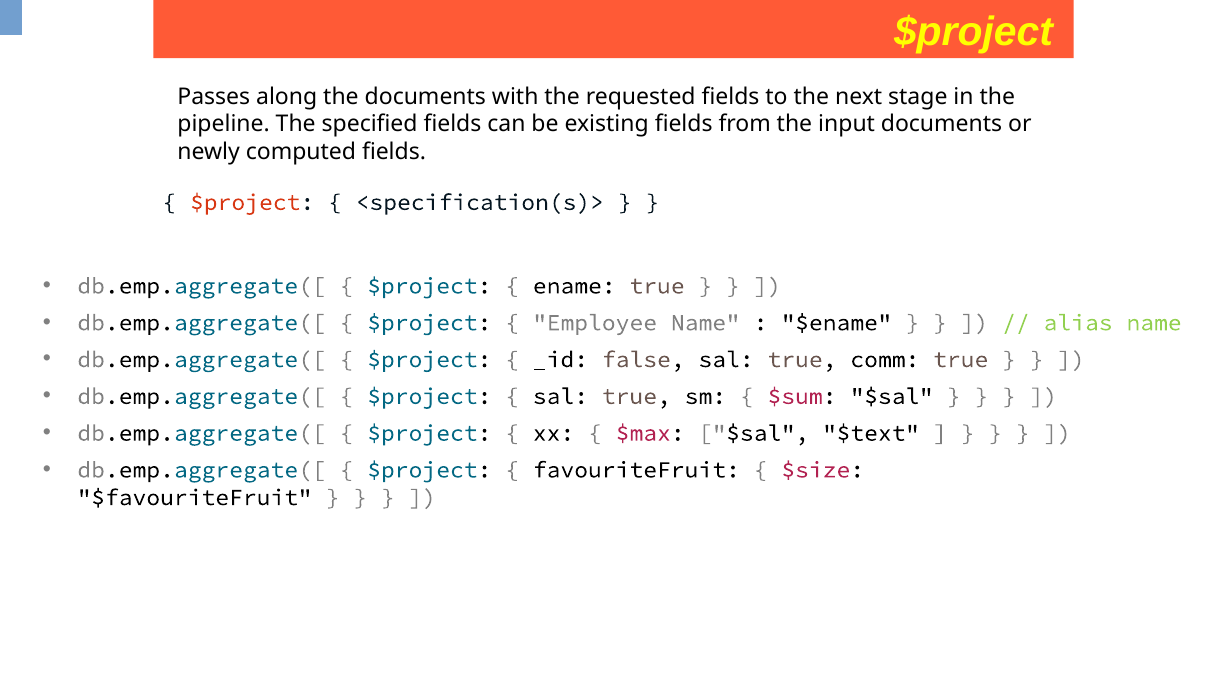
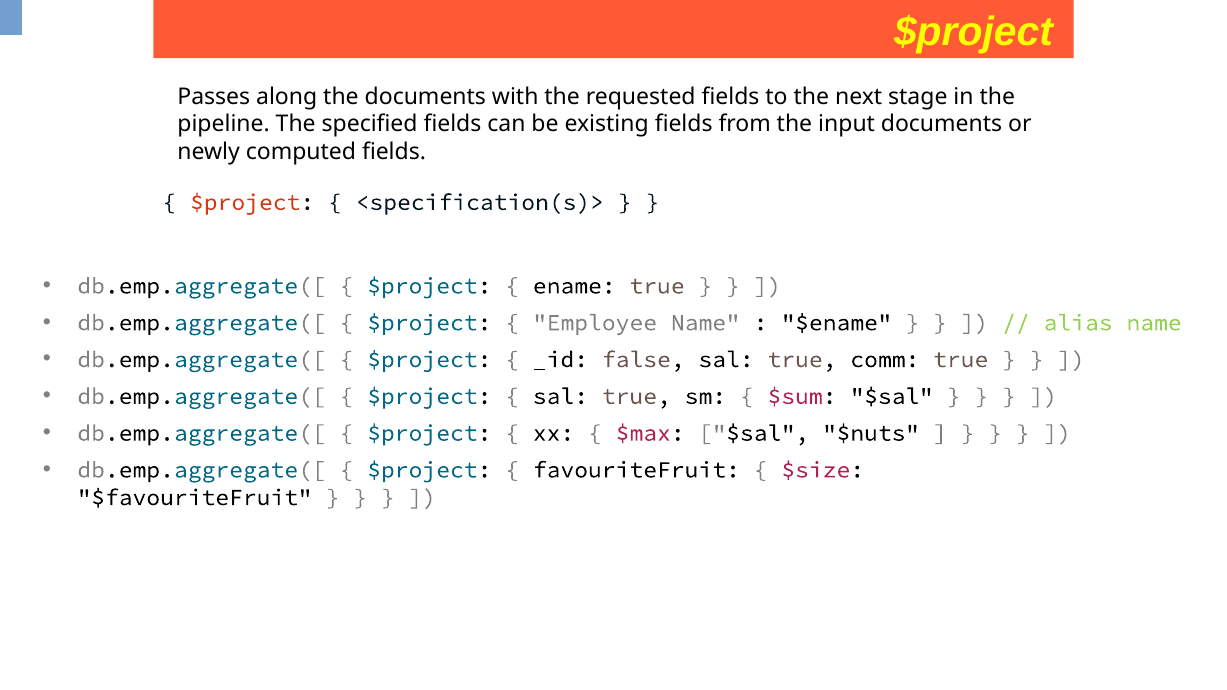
$text: $text -> $nuts
